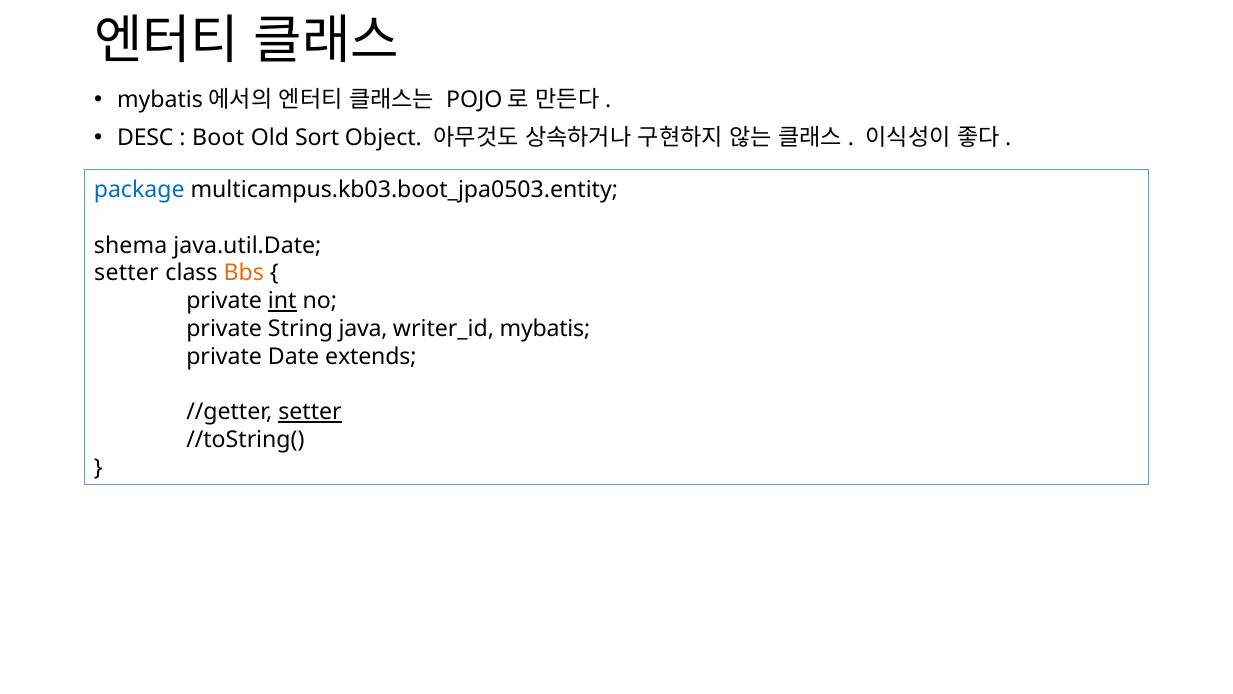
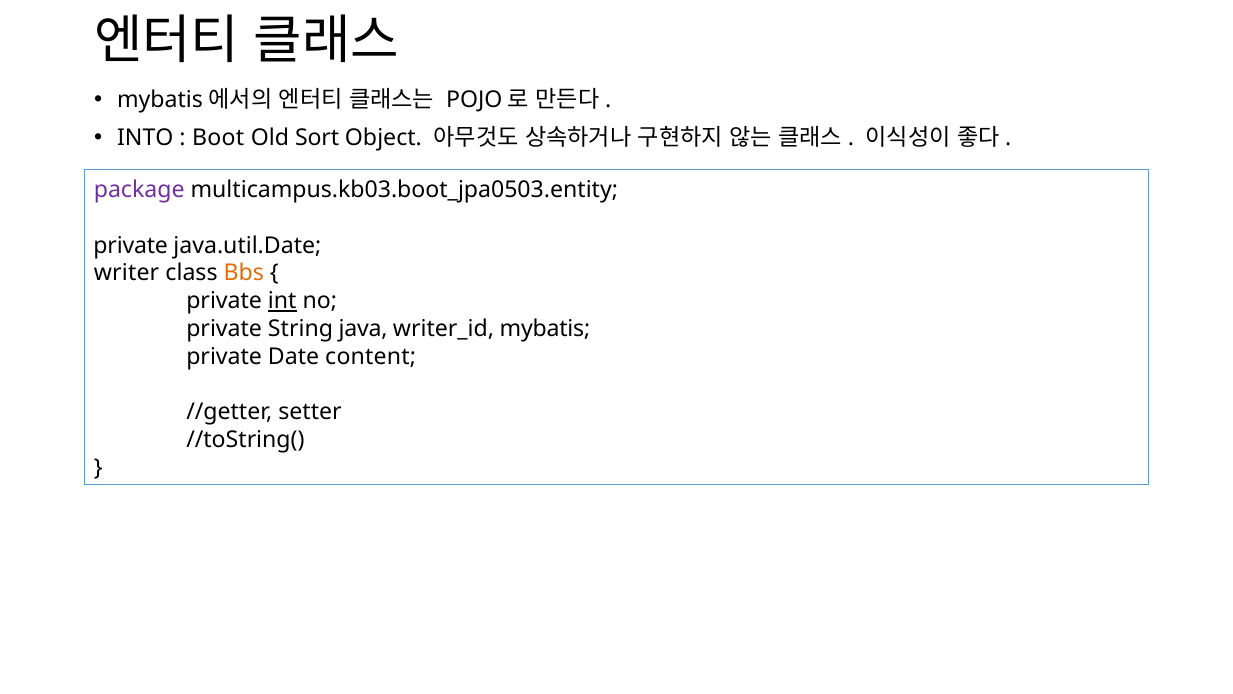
DESC: DESC -> INTO
package colour: blue -> purple
shema at (131, 245): shema -> private
setter at (127, 273): setter -> writer
extends: extends -> content
setter at (310, 412) underline: present -> none
